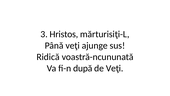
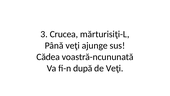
Hristos: Hristos -> Crucea
Ridică: Ridică -> Cădea
